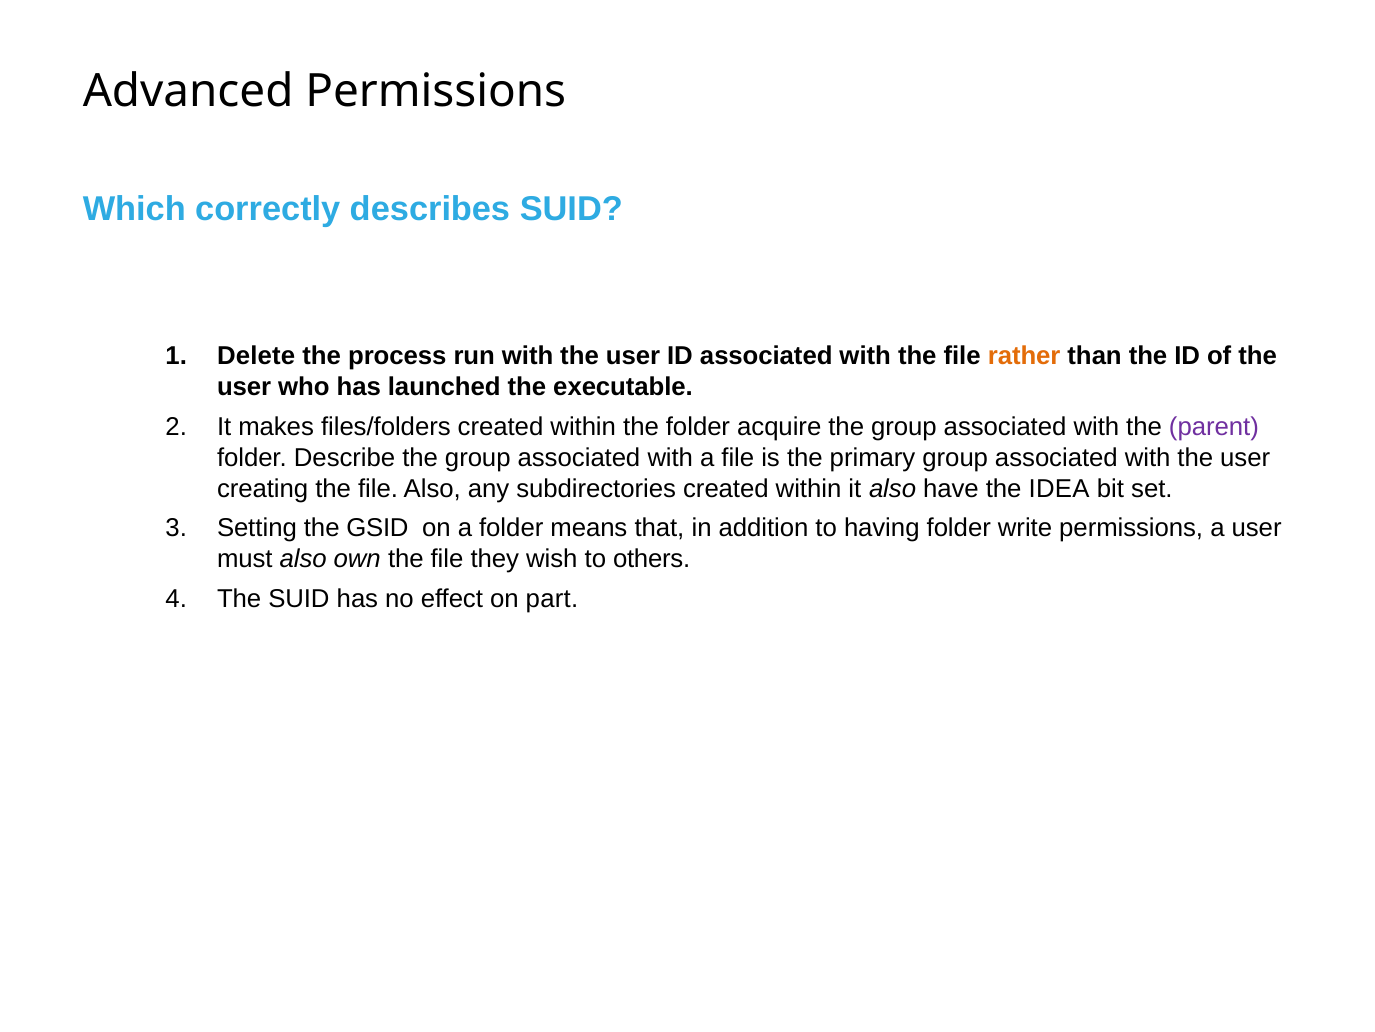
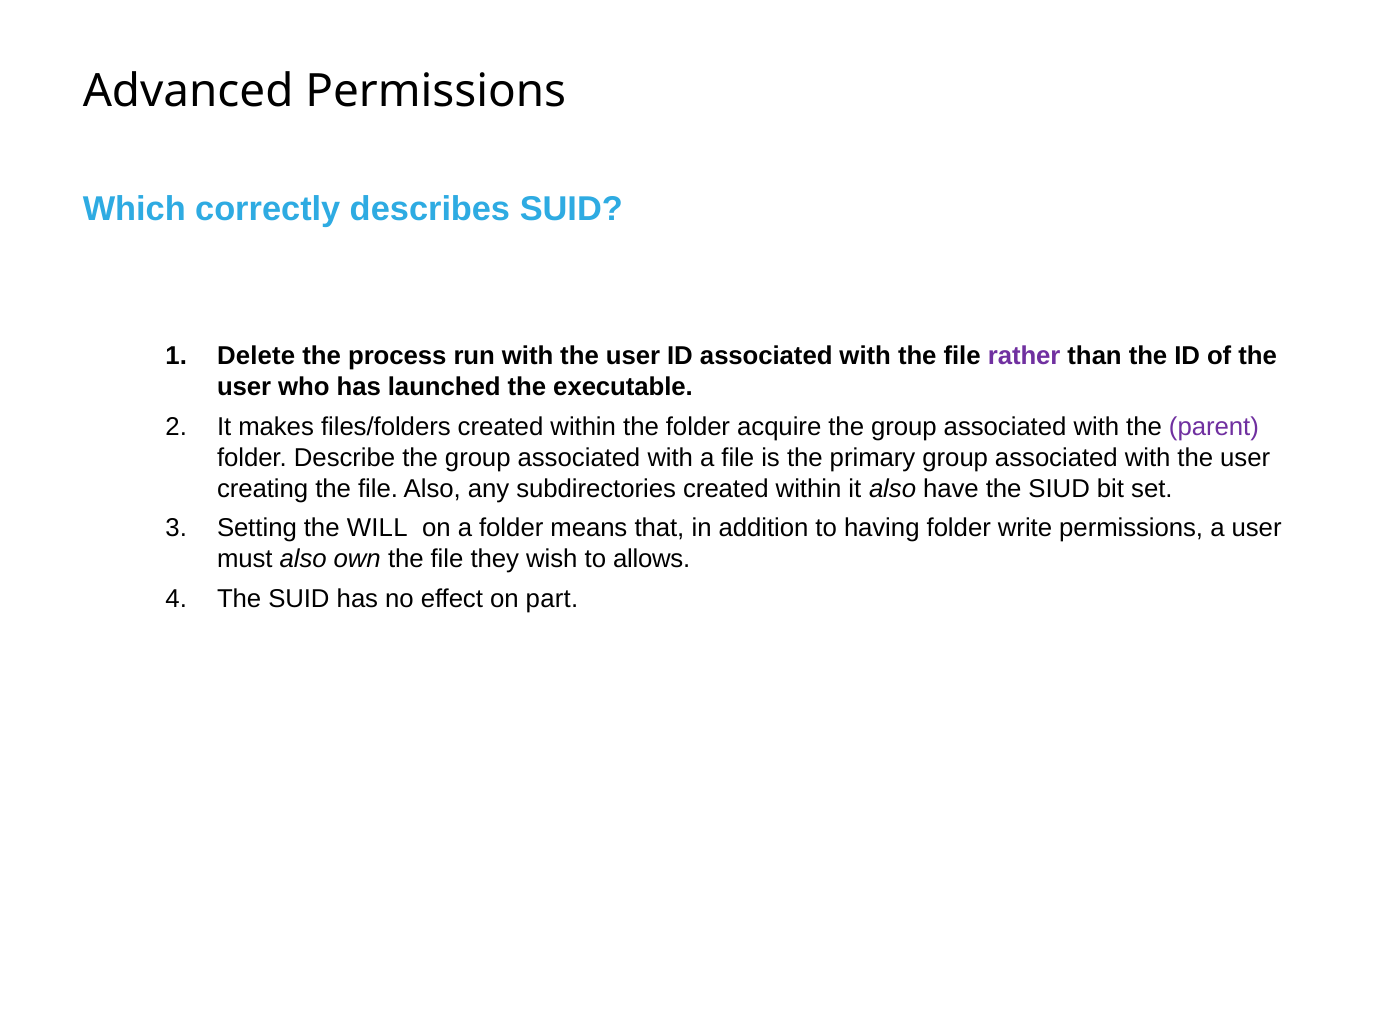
rather colour: orange -> purple
IDEA: IDEA -> SIUD
GSID: GSID -> WILL
others: others -> allows
